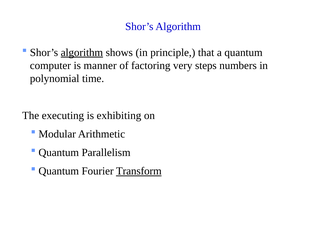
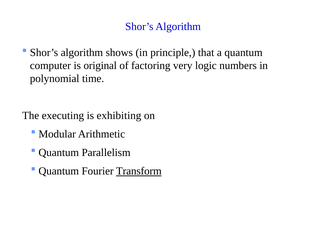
algorithm at (82, 52) underline: present -> none
manner: manner -> original
steps: steps -> logic
